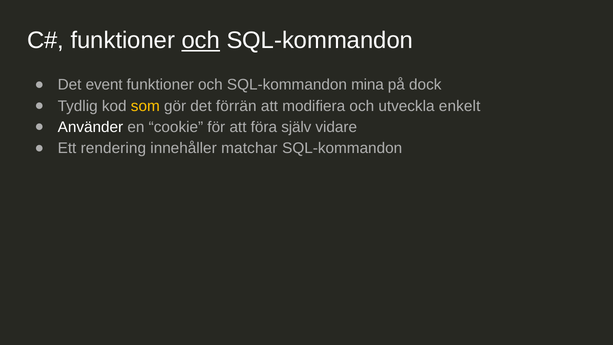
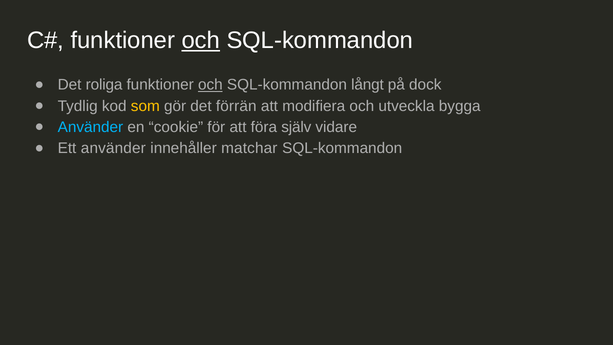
event: event -> roliga
och at (210, 85) underline: none -> present
mina: mina -> långt
enkelt: enkelt -> bygga
Använder at (90, 127) colour: white -> light blue
Ett rendering: rendering -> använder
